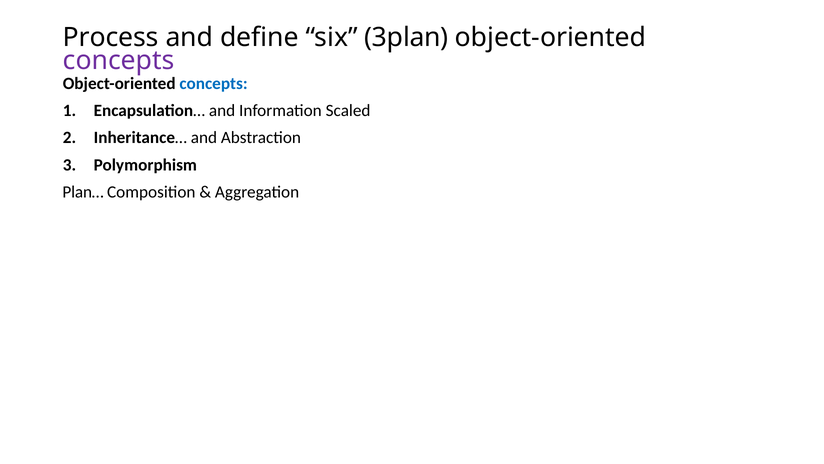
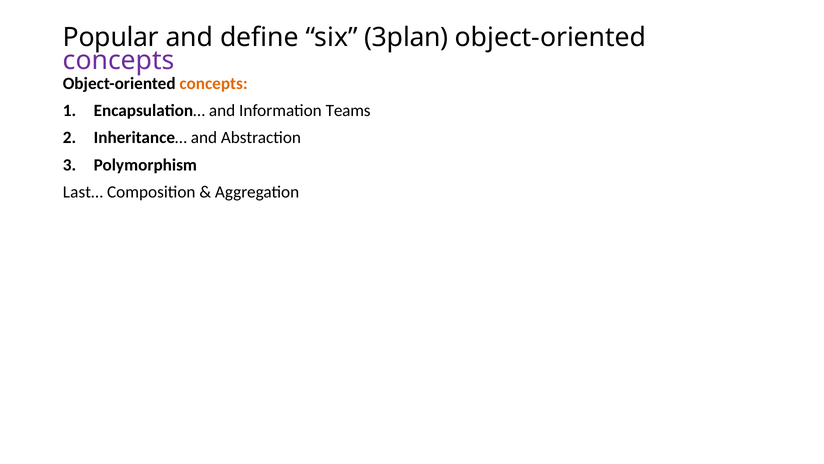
Process: Process -> Popular
concepts at (214, 83) colour: blue -> orange
Scaled: Scaled -> Teams
Plan…: Plan… -> Last…
